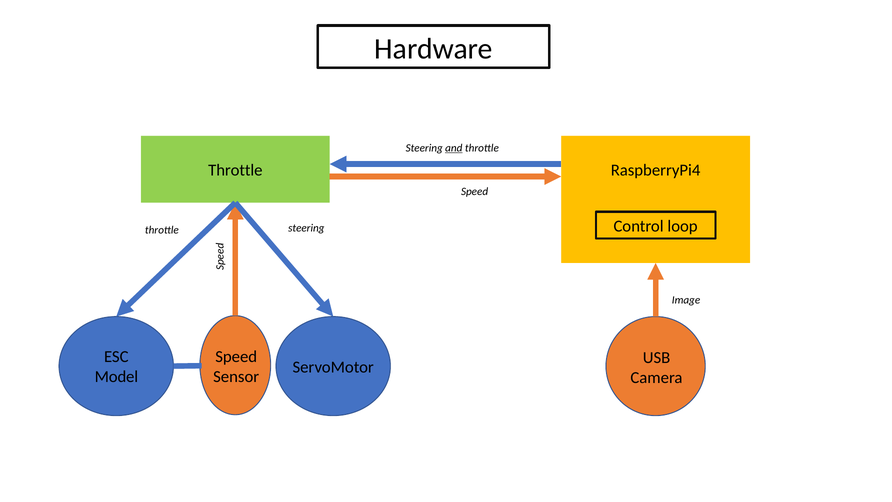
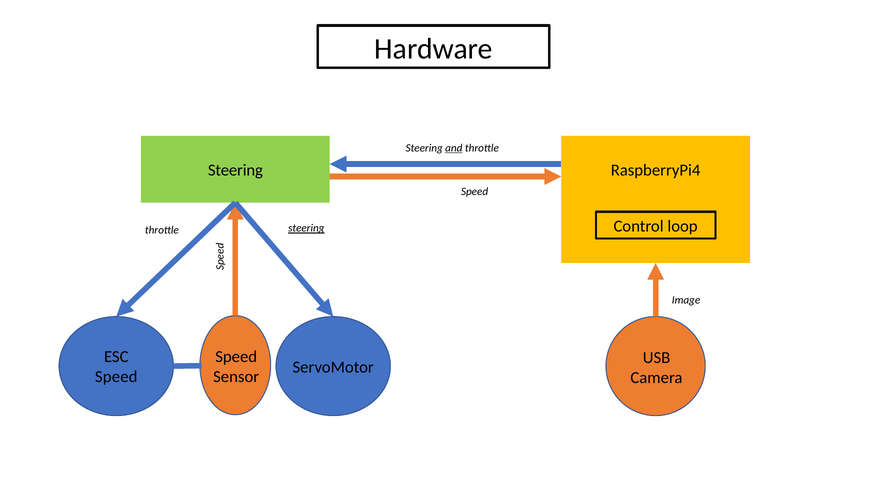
Throttle at (235, 170): Throttle -> Steering
steering at (306, 228) underline: none -> present
Model at (116, 377): Model -> Speed
